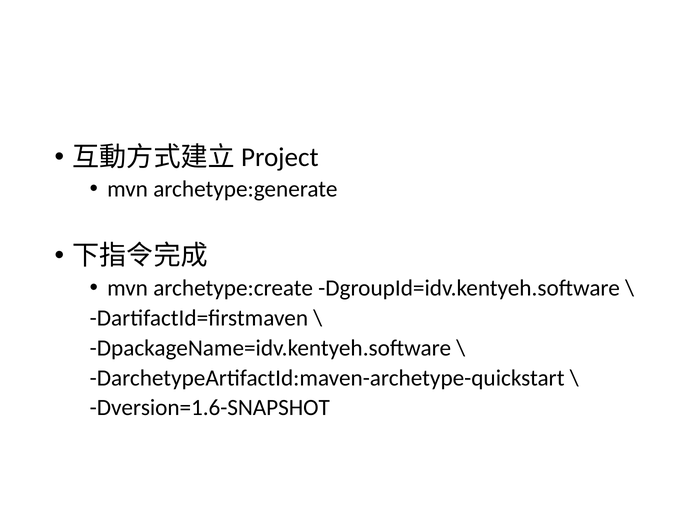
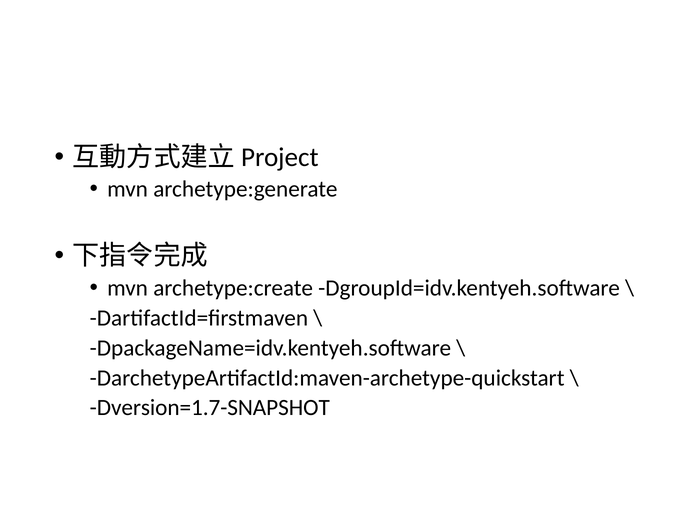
Dversion=1.6-SNAPSHOT: Dversion=1.6-SNAPSHOT -> Dversion=1.7-SNAPSHOT
